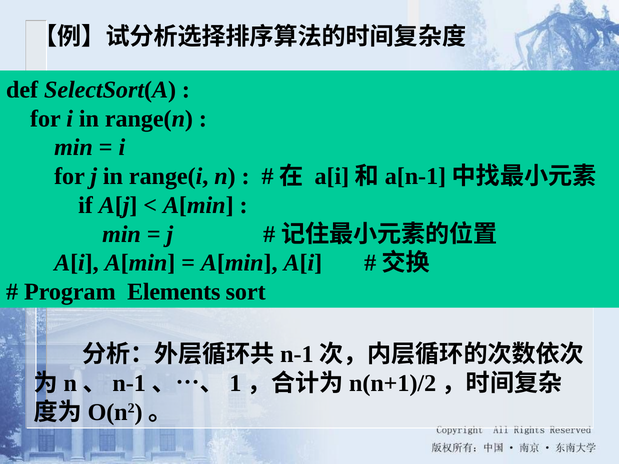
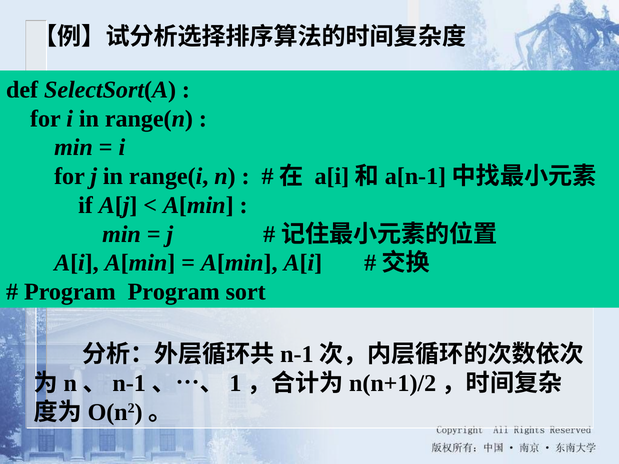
Program Elements: Elements -> Program
